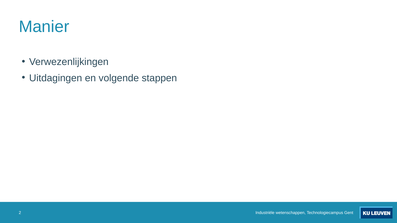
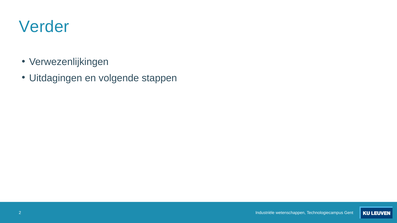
Manier: Manier -> Verder
